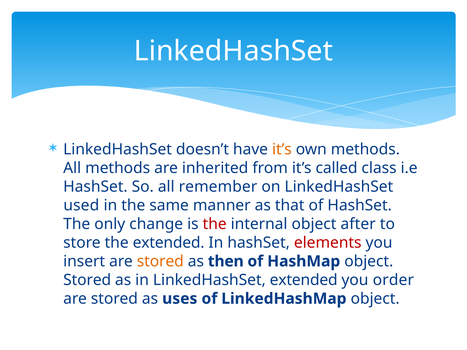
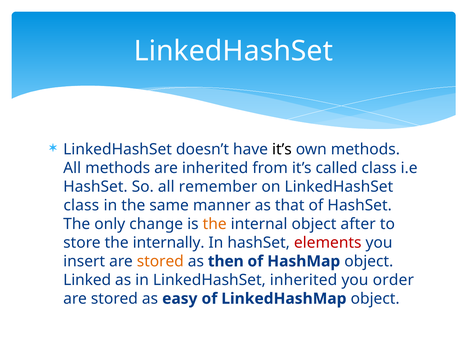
it’s at (282, 149) colour: orange -> black
used at (81, 205): used -> class
the at (215, 224) colour: red -> orange
the extended: extended -> internally
Stored at (87, 280): Stored -> Linked
LinkedHashSet extended: extended -> inherited
uses: uses -> easy
